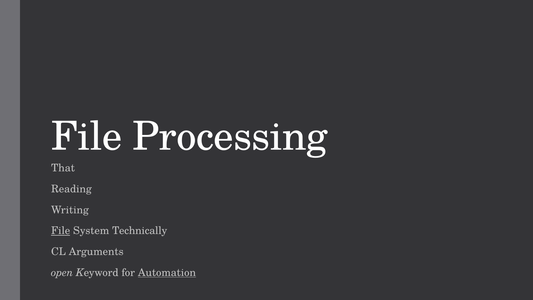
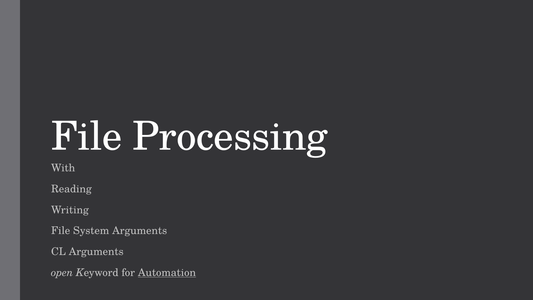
That: That -> With
File at (61, 231) underline: present -> none
System Technically: Technically -> Arguments
